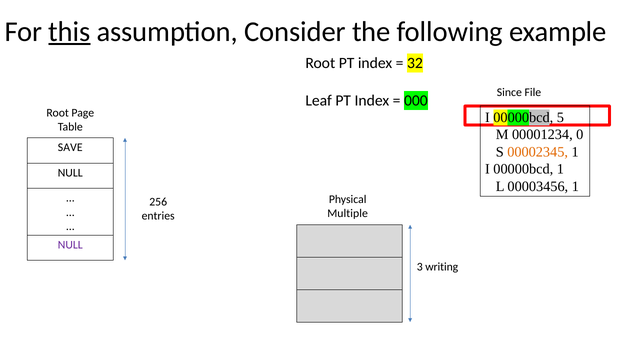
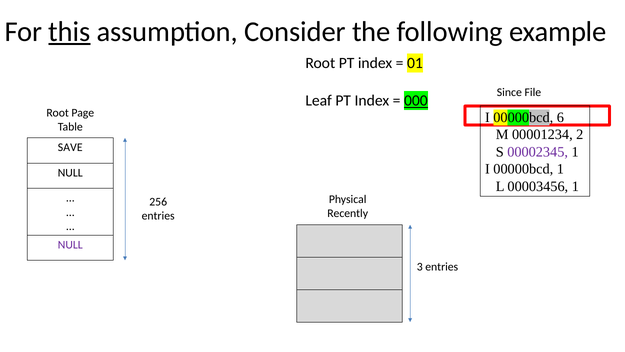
32: 32 -> 01
000 underline: none -> present
5: 5 -> 6
0: 0 -> 2
00002345 colour: orange -> purple
Multiple: Multiple -> Recently
3 writing: writing -> entries
